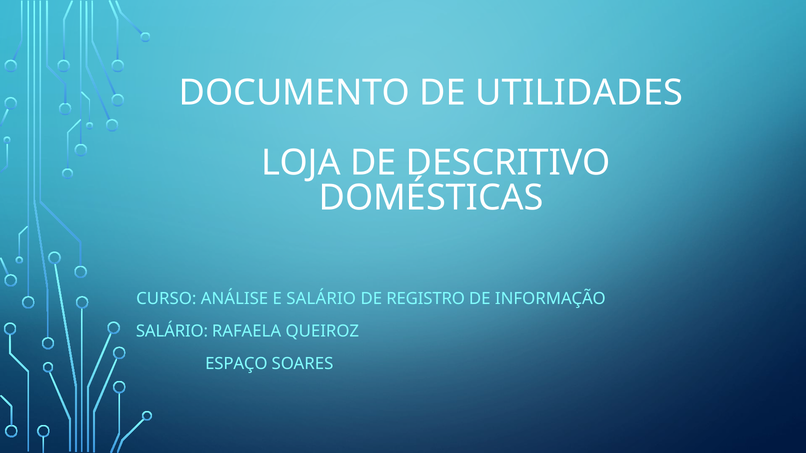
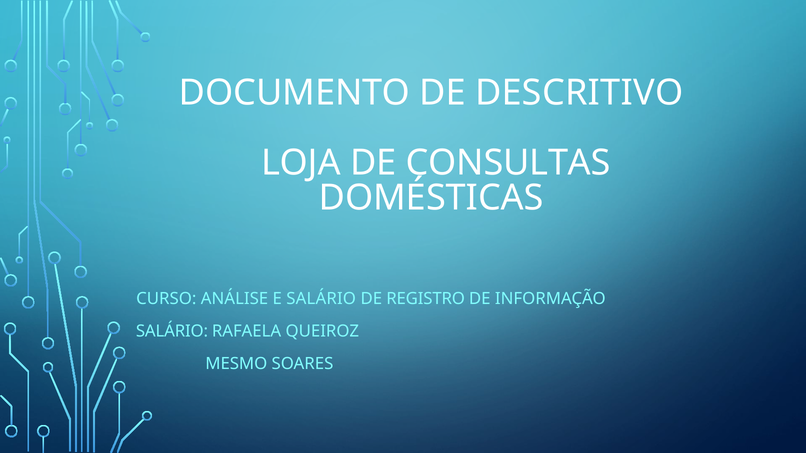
UTILIDADES: UTILIDADES -> DESCRITIVO
DESCRITIVO: DESCRITIVO -> CONSULTAS
ESPAÇO: ESPAÇO -> MESMO
